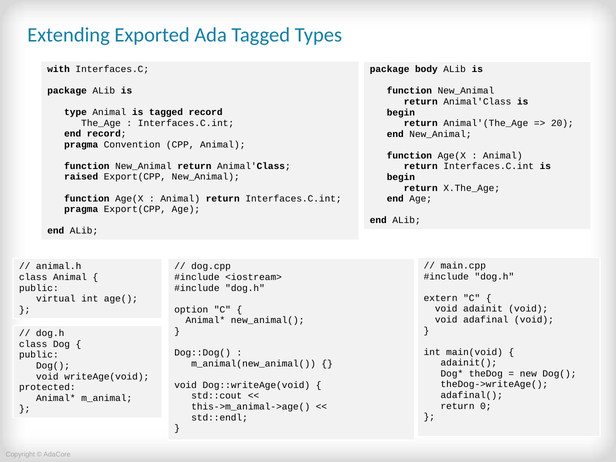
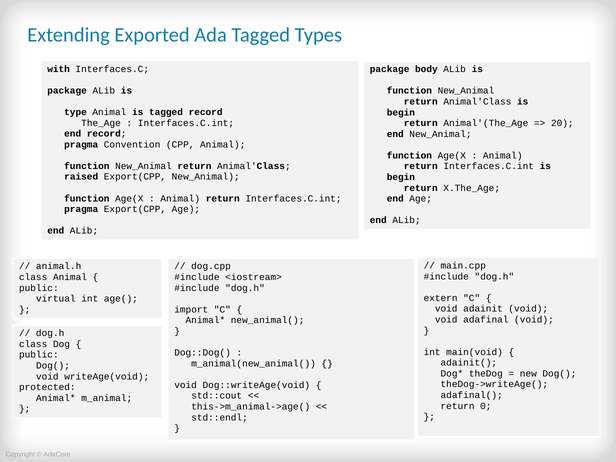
option: option -> import
